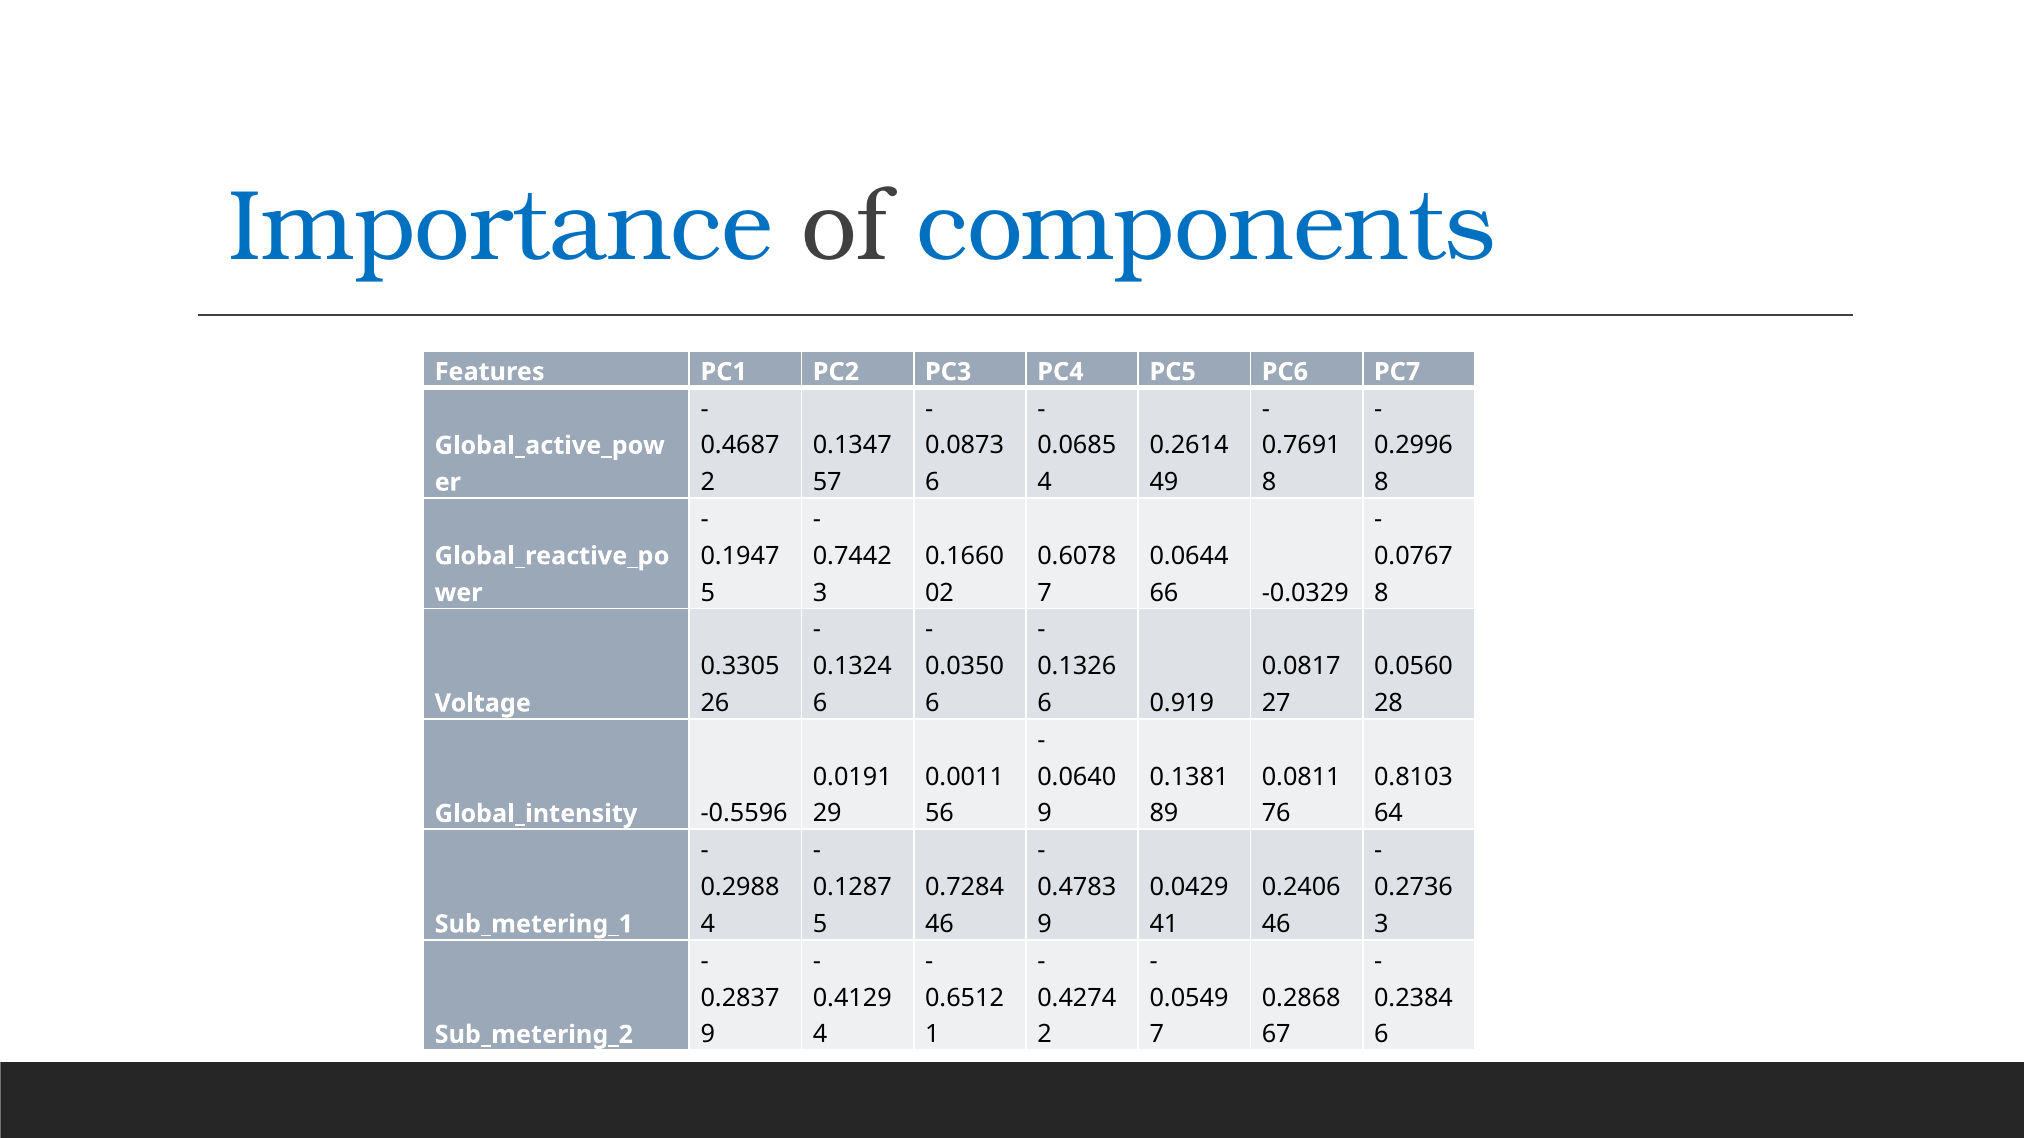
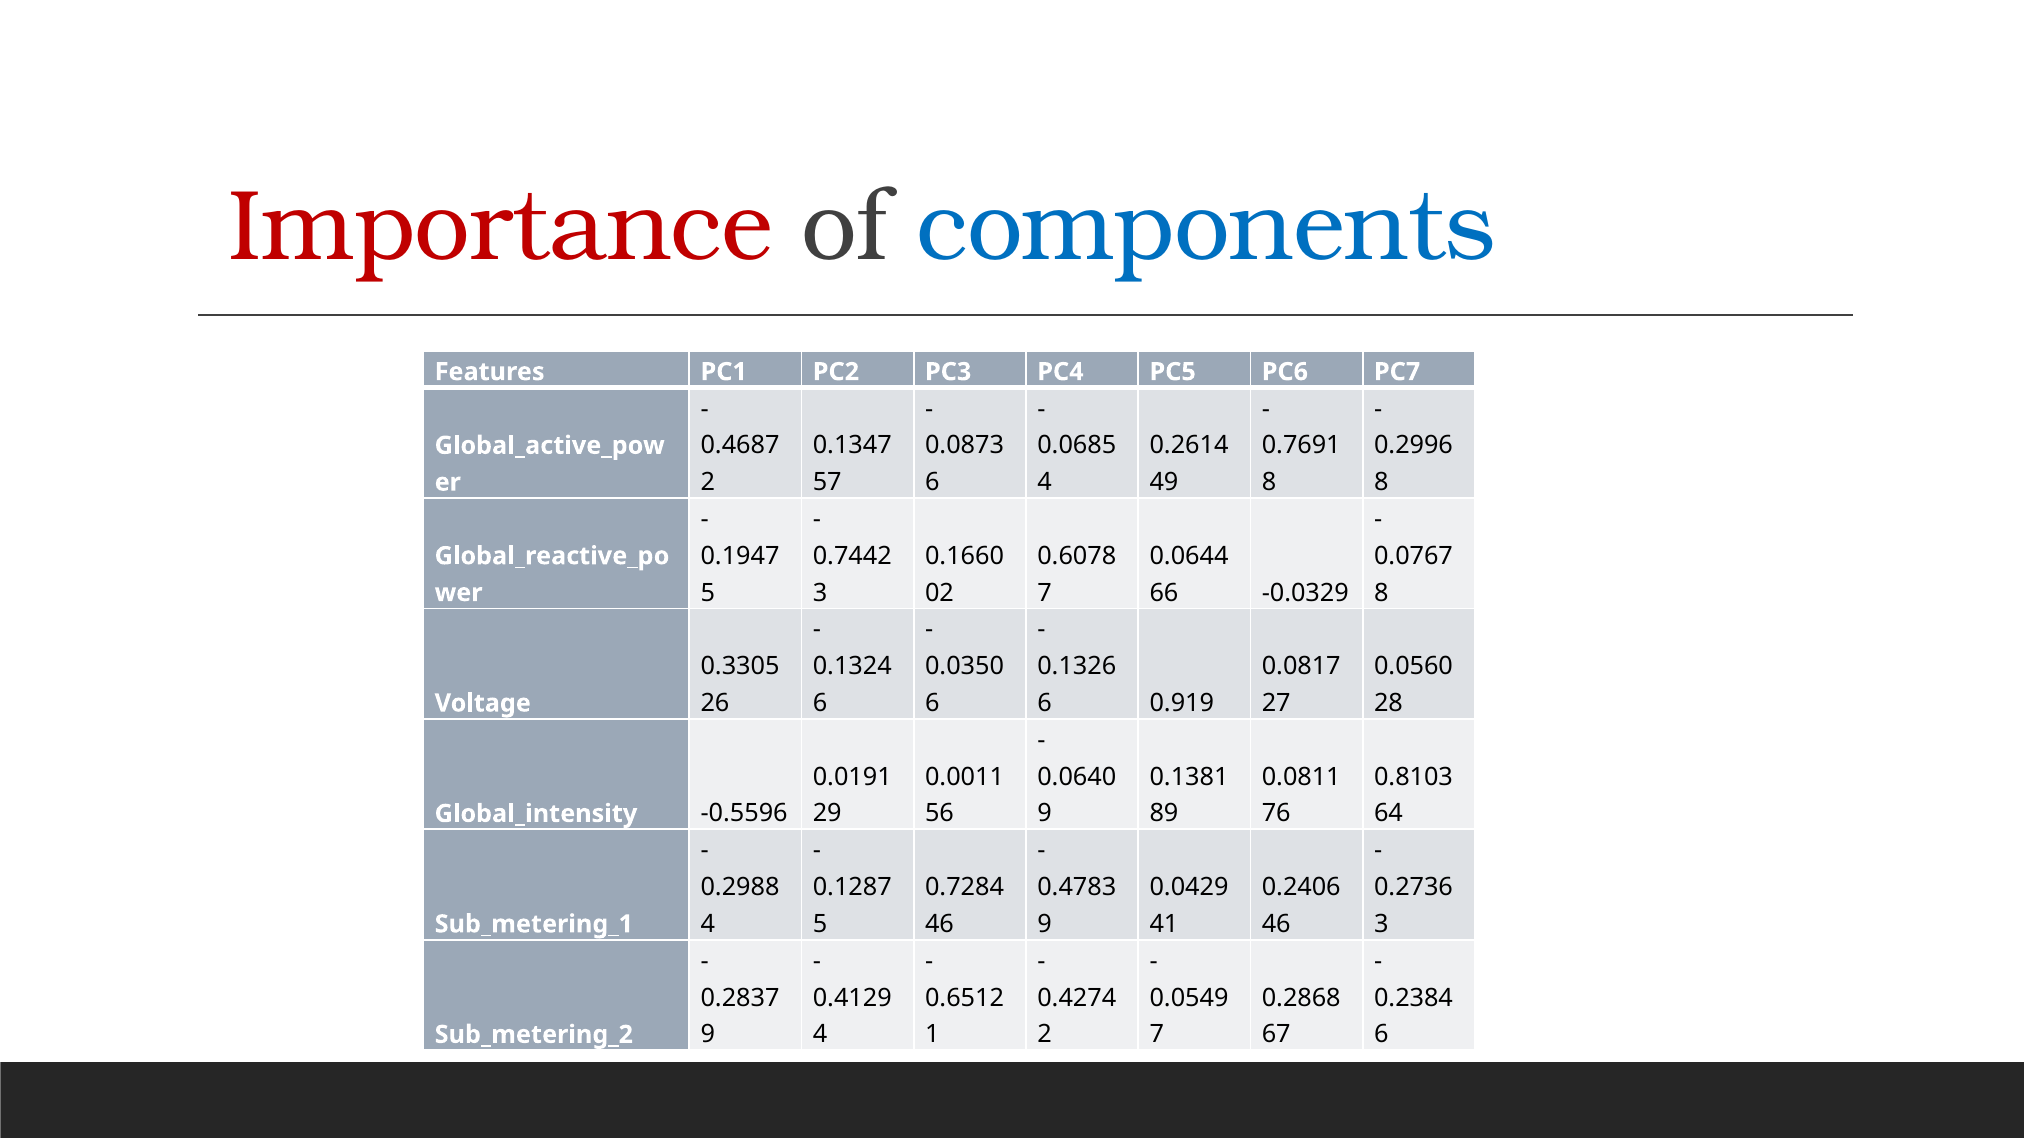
Importance colour: blue -> red
